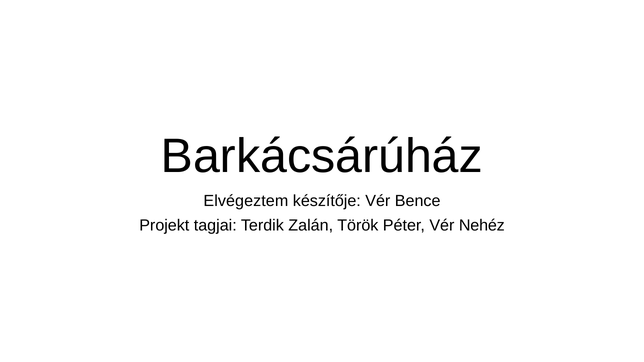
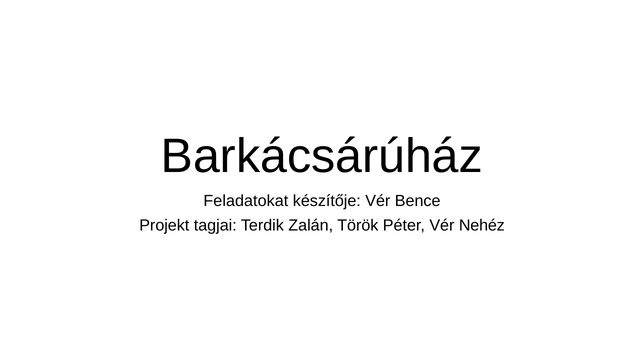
Elvégeztem: Elvégeztem -> Feladatokat
